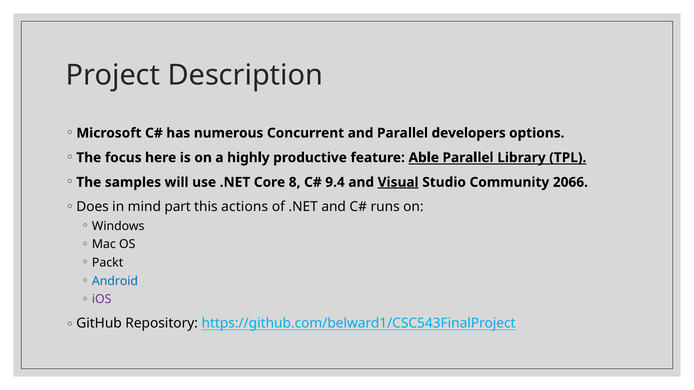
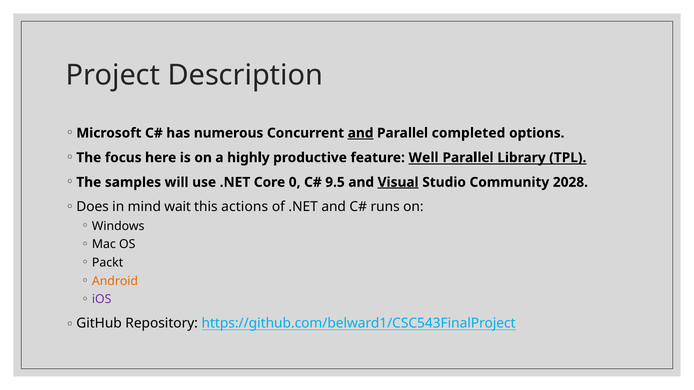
and at (361, 133) underline: none -> present
developers: developers -> completed
Able: Able -> Well
8: 8 -> 0
9.4: 9.4 -> 9.5
2066: 2066 -> 2028
part: part -> wait
Android colour: blue -> orange
